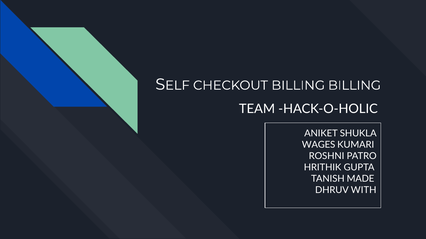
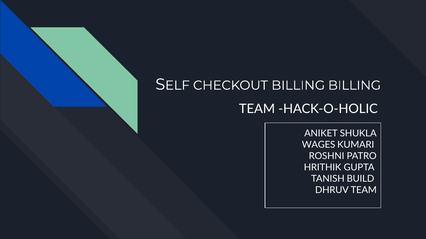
MADE: MADE -> BUILD
DHRUV WITH: WITH -> TEAM
